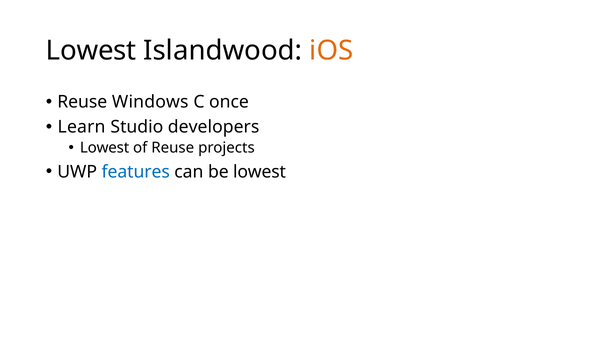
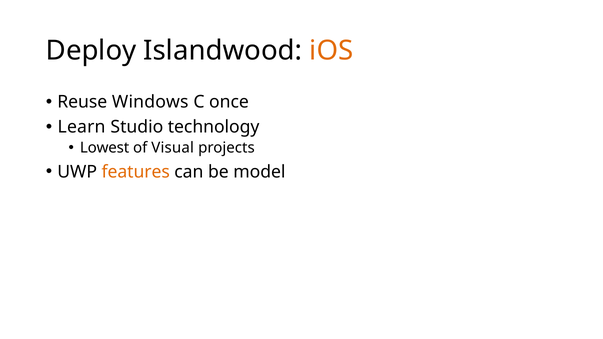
Lowest at (91, 51): Lowest -> Deploy
developers: developers -> technology
of Reuse: Reuse -> Visual
features colour: blue -> orange
be lowest: lowest -> model
